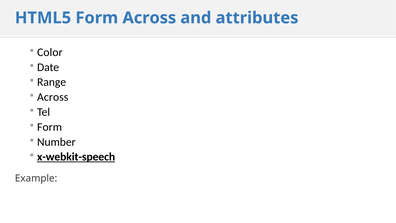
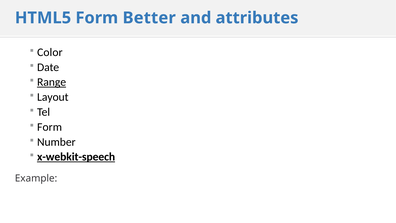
Form Across: Across -> Better
Range underline: none -> present
Across at (53, 97): Across -> Layout
